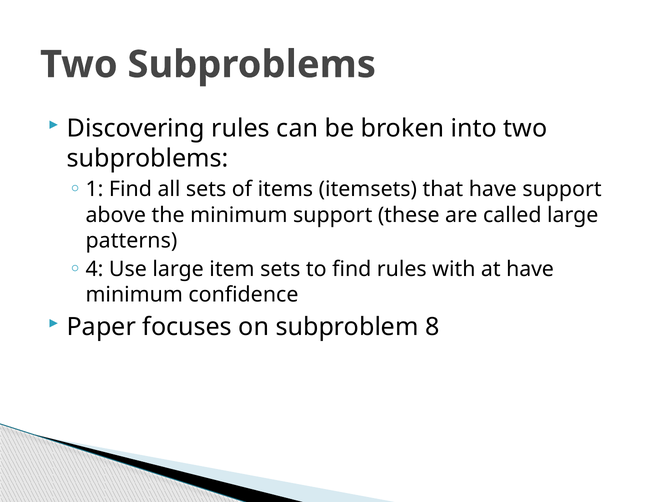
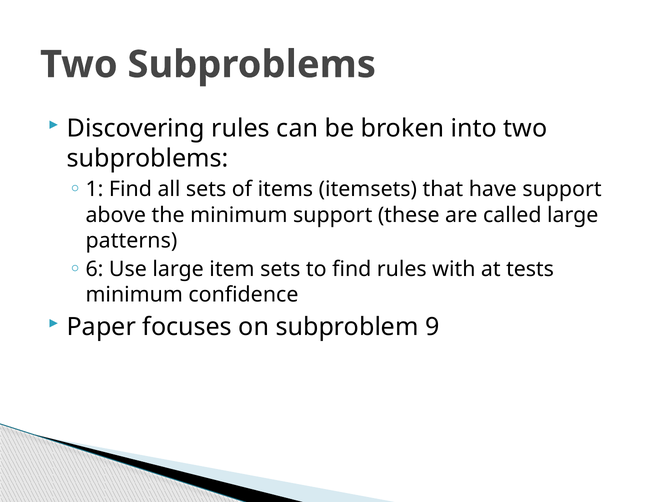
4: 4 -> 6
at have: have -> tests
8: 8 -> 9
